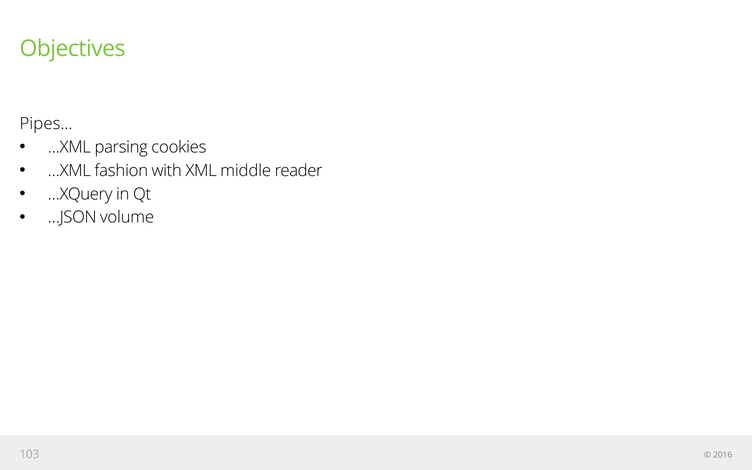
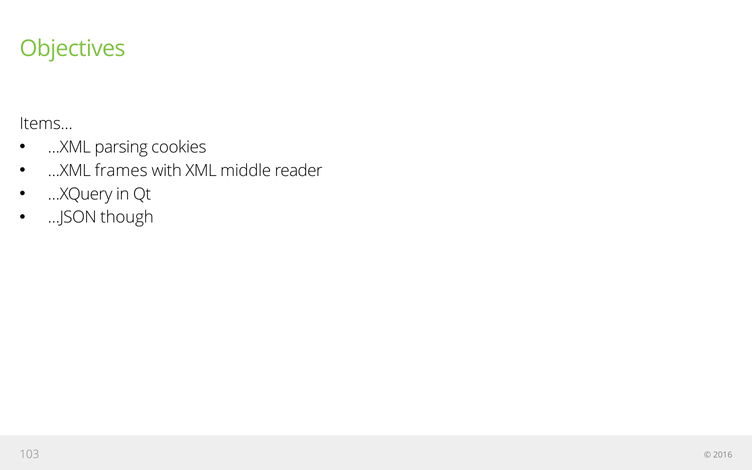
Pipes…: Pipes… -> Items…
fashion: fashion -> frames
volume: volume -> though
